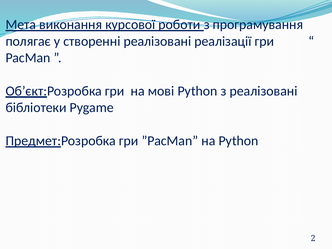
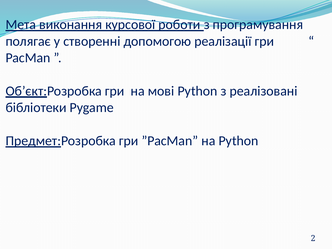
створенні реалізовані: реалізовані -> допомогою
